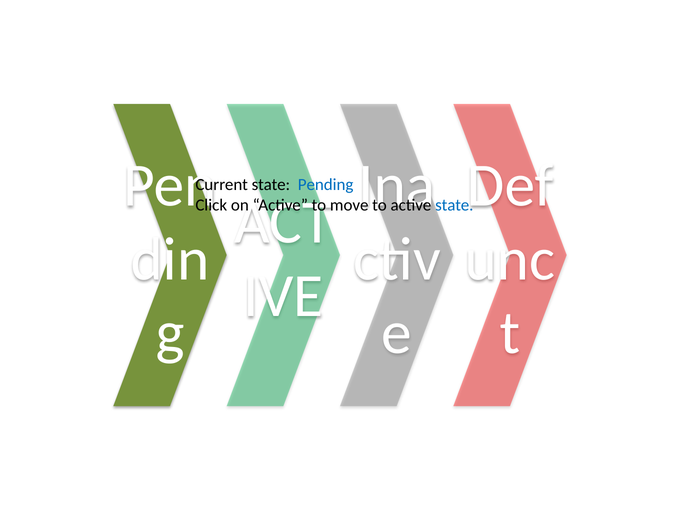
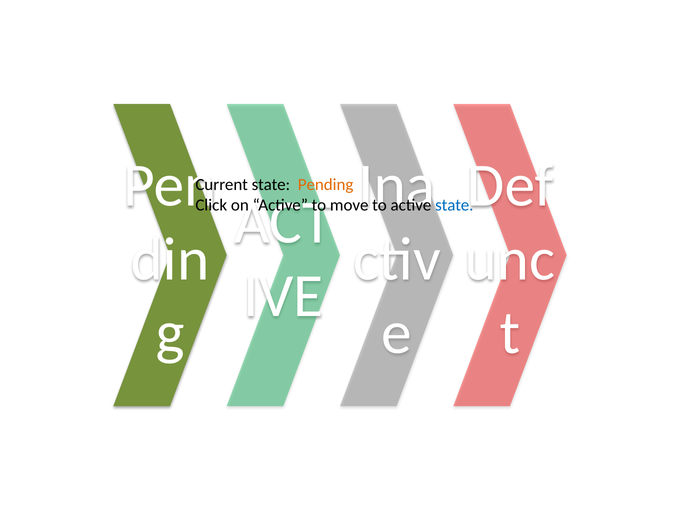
Pending colour: blue -> orange
